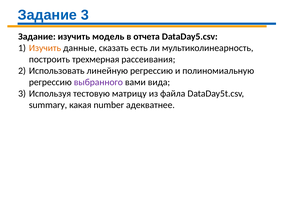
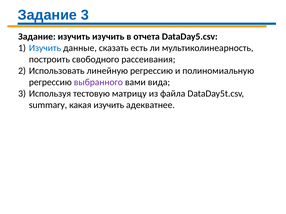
изучить модель: модель -> изучить
Изучить at (45, 48) colour: orange -> blue
трехмерная: трехмерная -> свободного
какая number: number -> изучить
